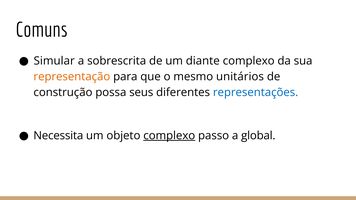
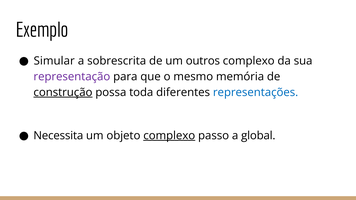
Comuns: Comuns -> Exemplo
diante: diante -> outros
representação colour: orange -> purple
unitários: unitários -> memória
construção underline: none -> present
seus: seus -> toda
